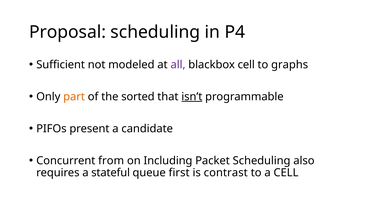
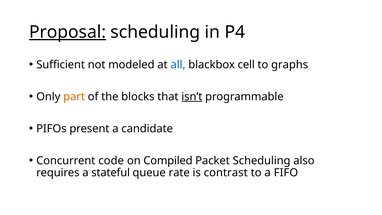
Proposal underline: none -> present
all colour: purple -> blue
sorted: sorted -> blocks
from: from -> code
Including: Including -> Compiled
first: first -> rate
a CELL: CELL -> FIFO
